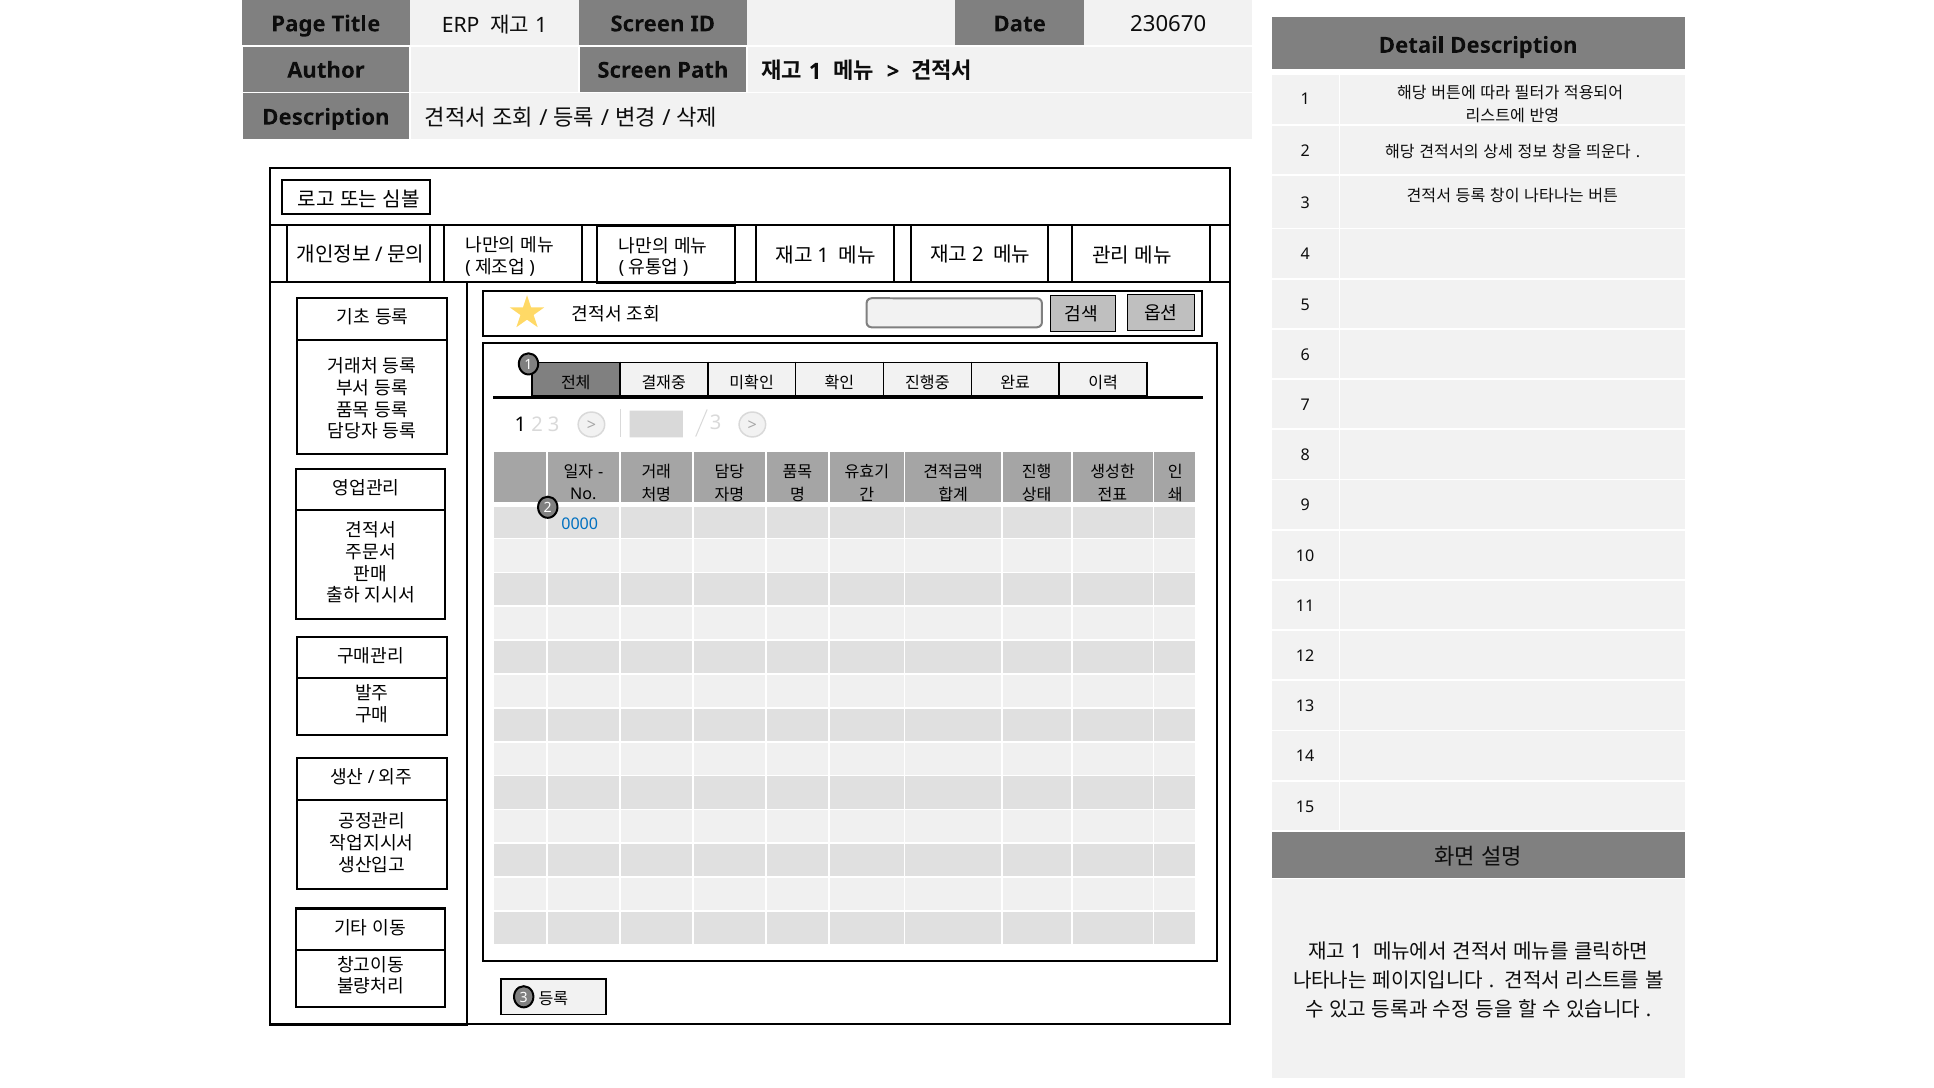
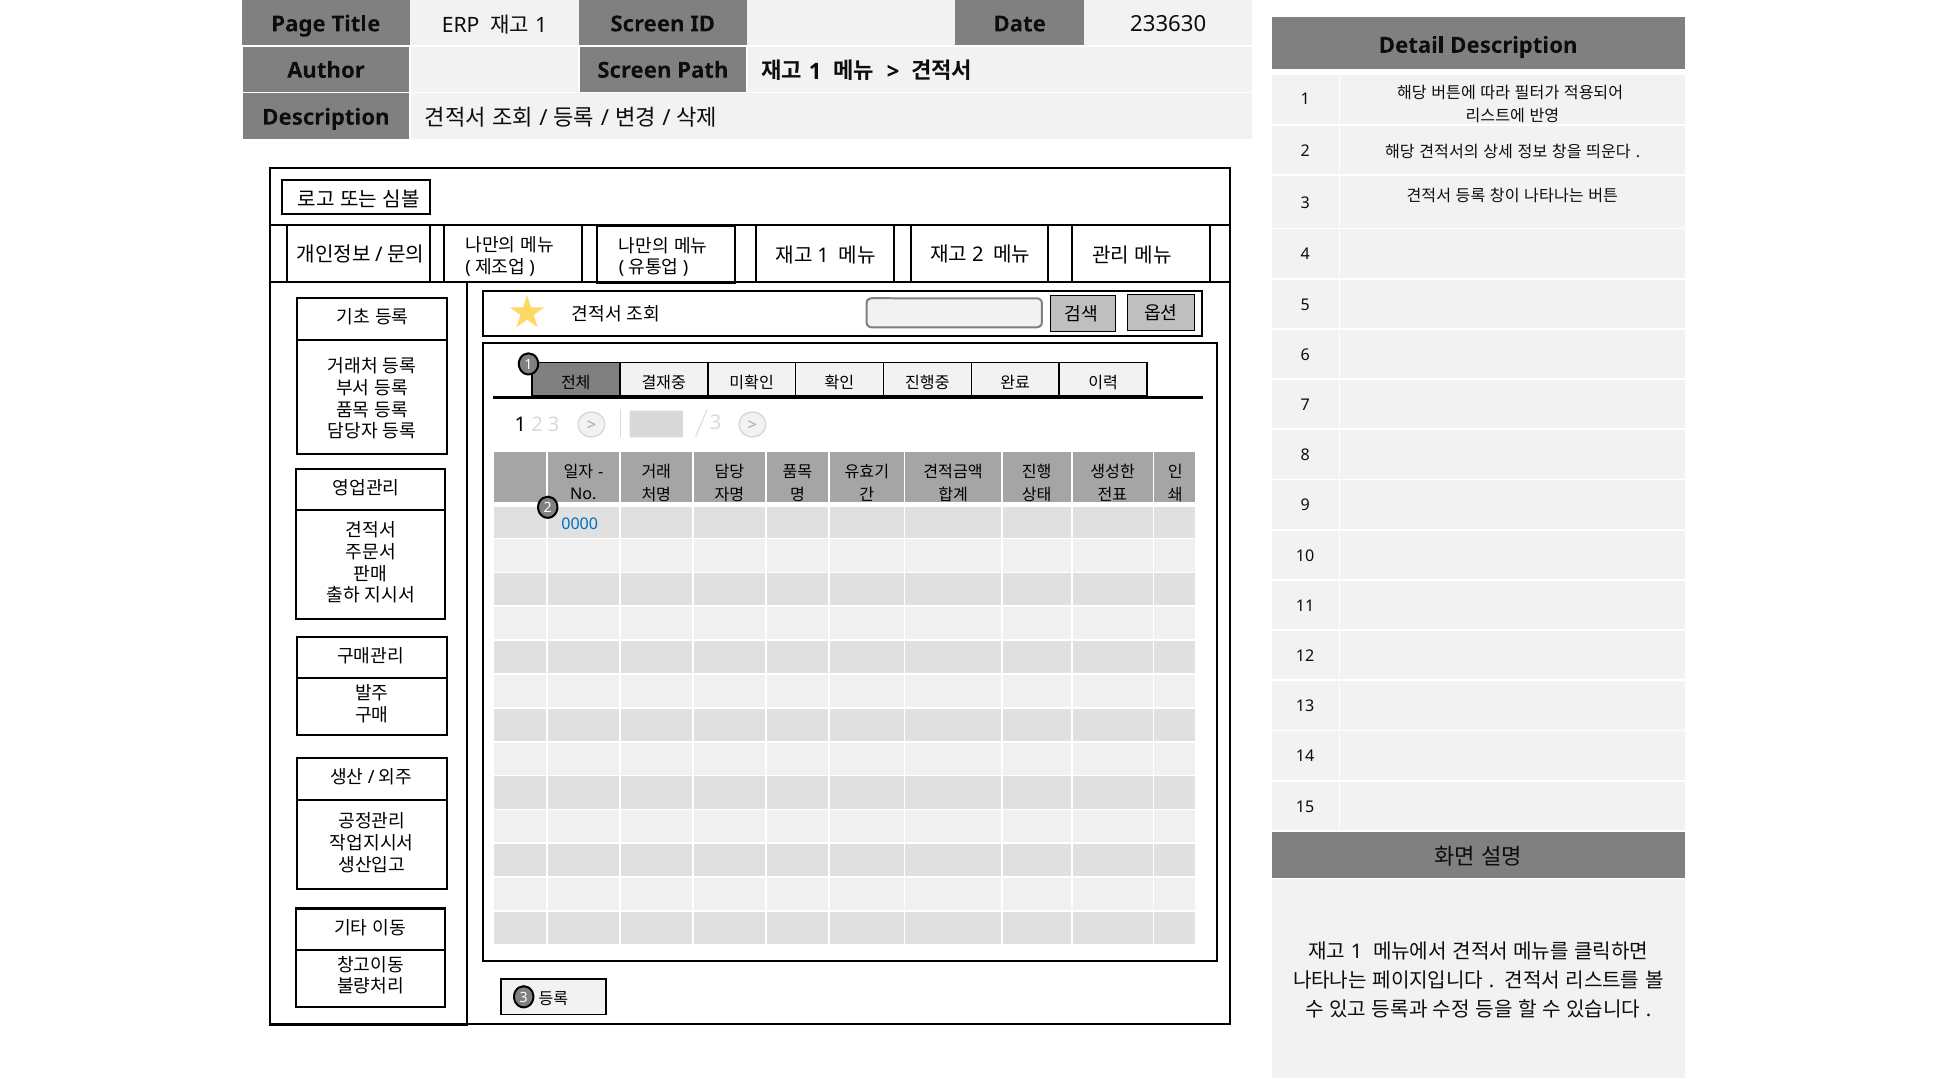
230670: 230670 -> 233630
